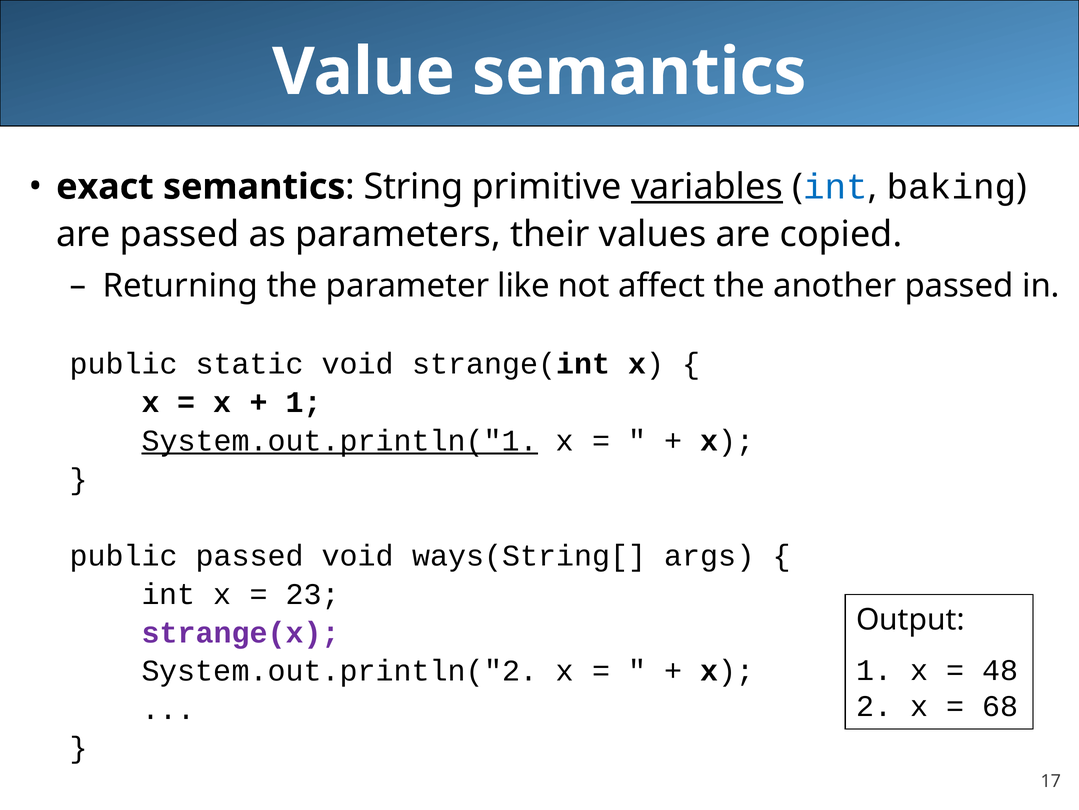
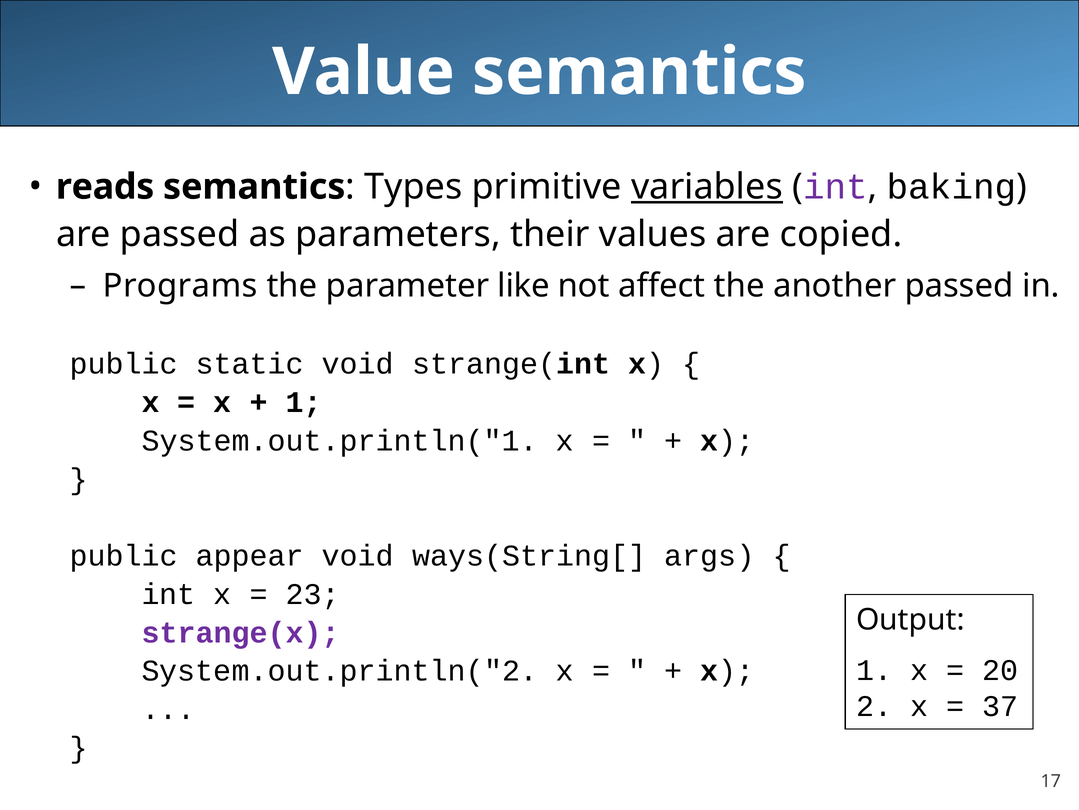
exact: exact -> reads
String: String -> Types
int at (836, 187) colour: blue -> purple
Returning: Returning -> Programs
System.out.println("1 underline: present -> none
public passed: passed -> appear
48: 48 -> 20
68: 68 -> 37
